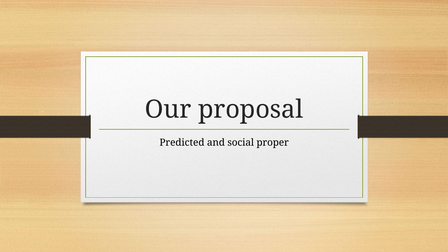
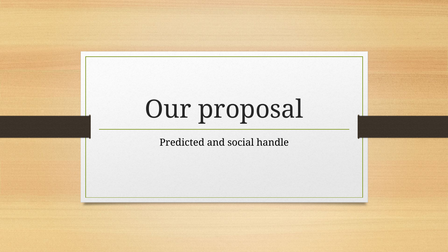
proper: proper -> handle
